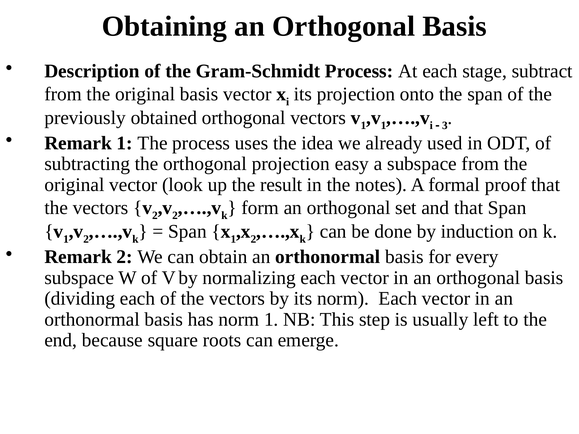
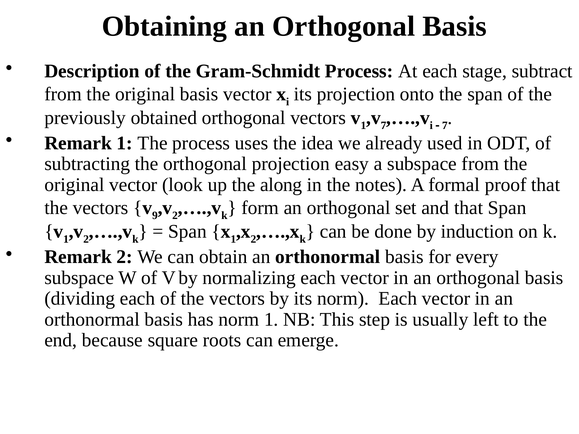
1 at (383, 125): 1 -> 7
3 at (445, 125): 3 -> 7
result: result -> along
v 2: 2 -> 9
